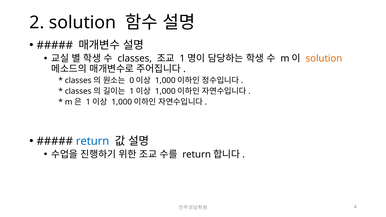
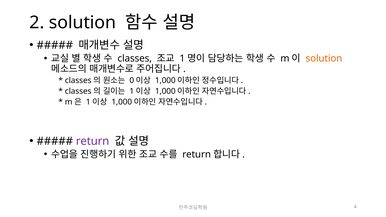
return at (93, 141) colour: blue -> purple
